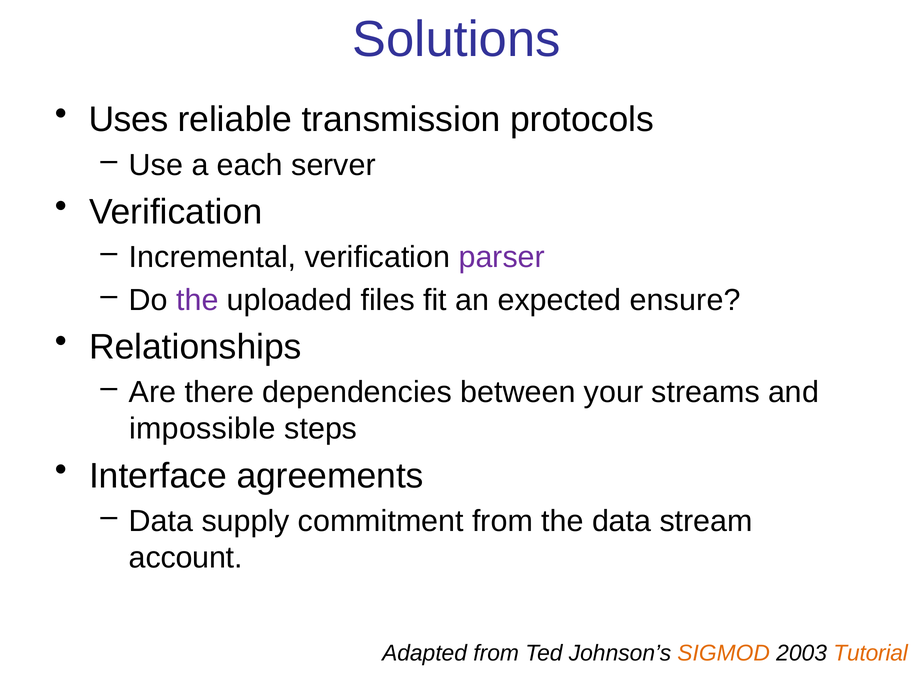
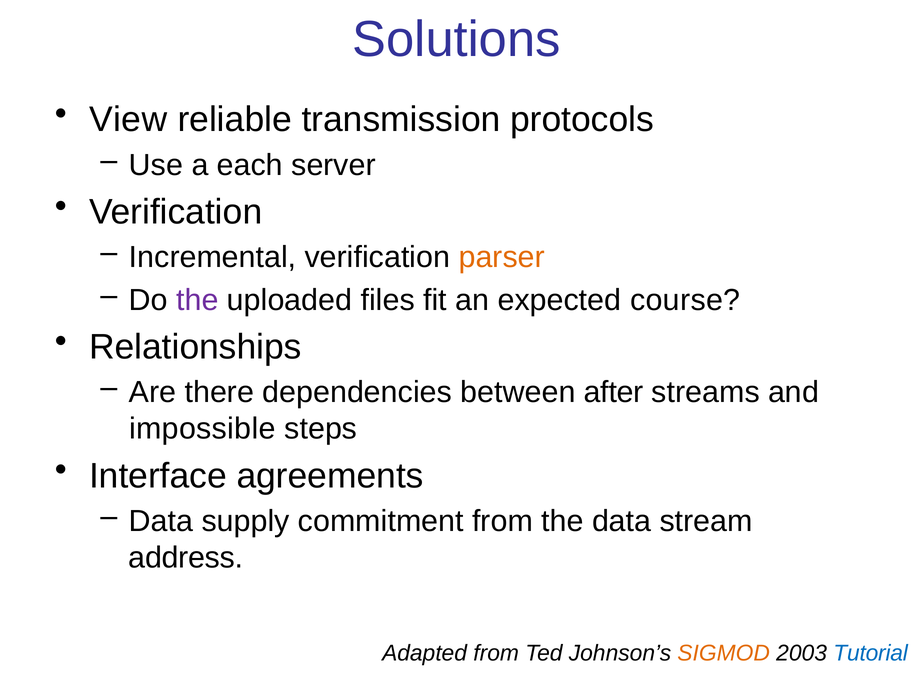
Uses: Uses -> View
parser colour: purple -> orange
ensure: ensure -> course
your: your -> after
account: account -> address
Tutorial colour: orange -> blue
